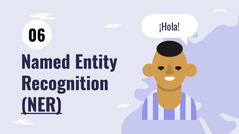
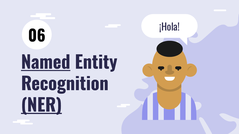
Named underline: none -> present
